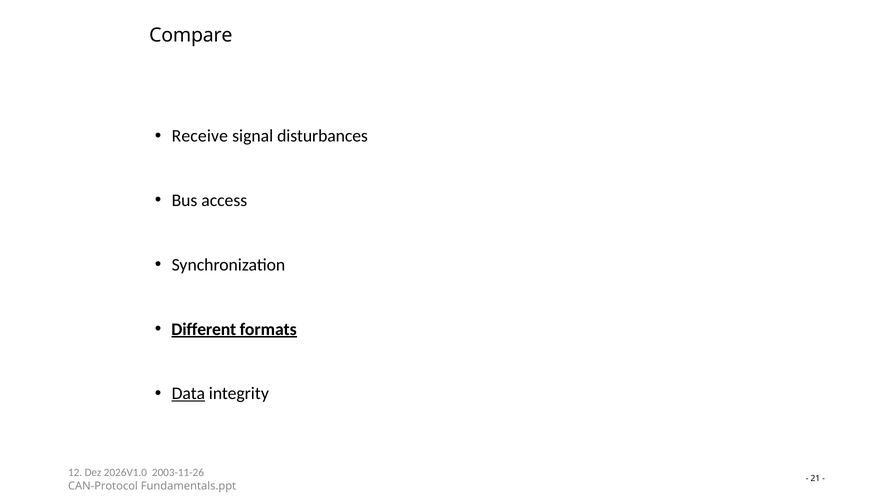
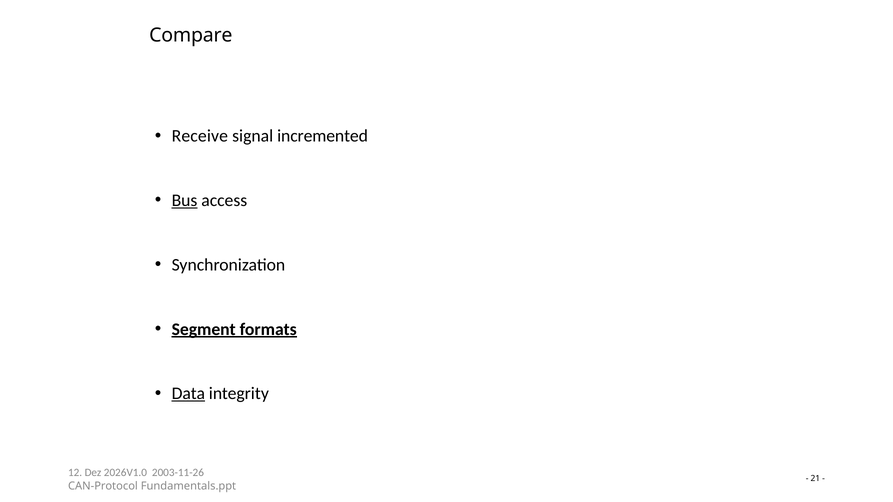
disturbances: disturbances -> incremented
Bus underline: none -> present
Different: Different -> Segment
